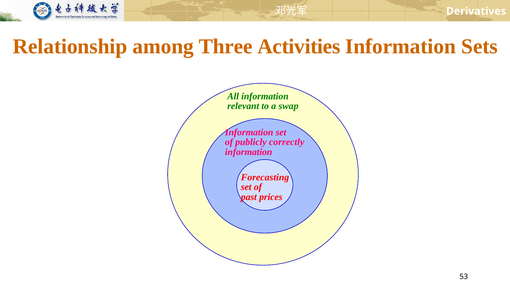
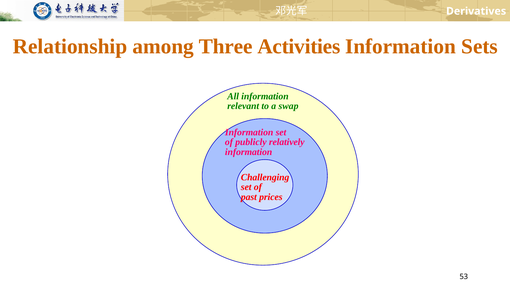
correctly: correctly -> relatively
Forecasting: Forecasting -> Challenging
